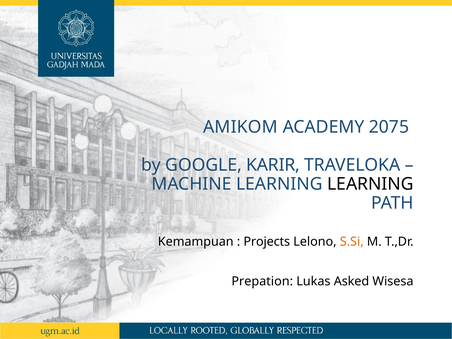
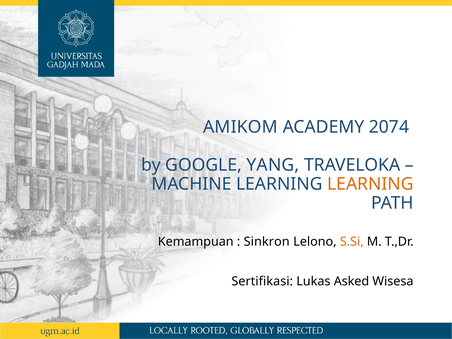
2075: 2075 -> 2074
KARIR: KARIR -> YANG
LEARNING at (370, 184) colour: black -> orange
Projects: Projects -> Sinkron
Prepation: Prepation -> Sertifikasi
